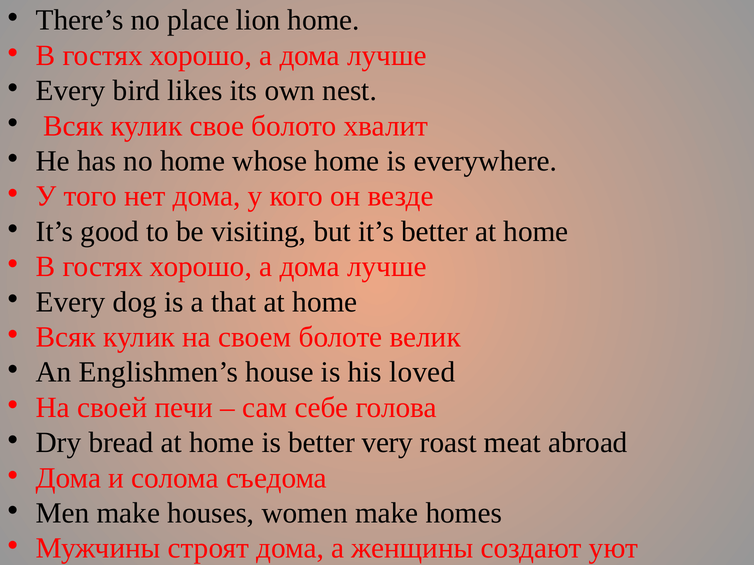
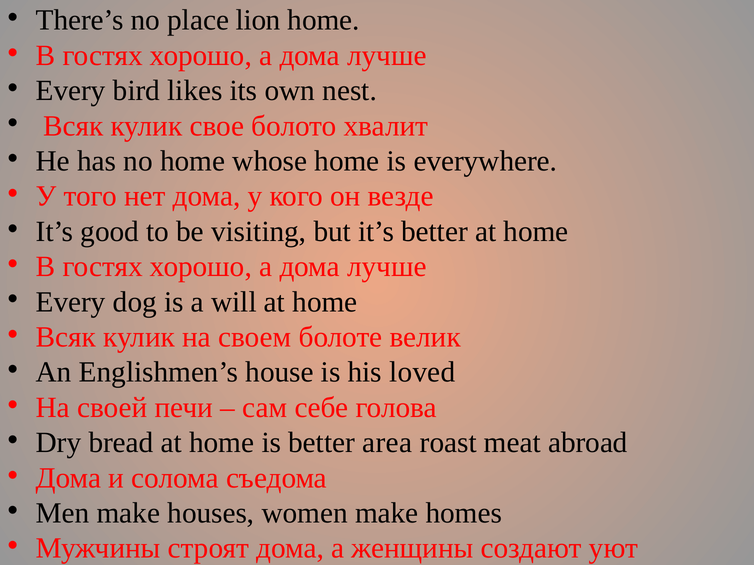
that: that -> will
very: very -> area
